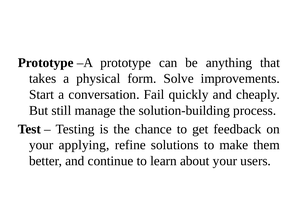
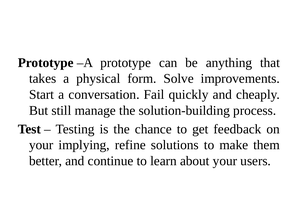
applying: applying -> implying
